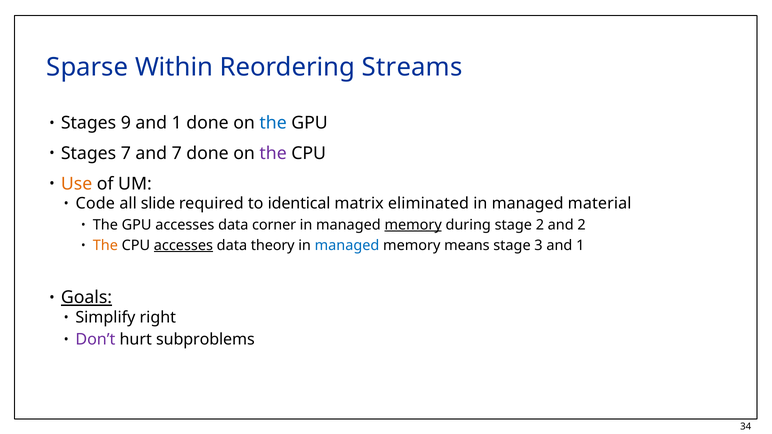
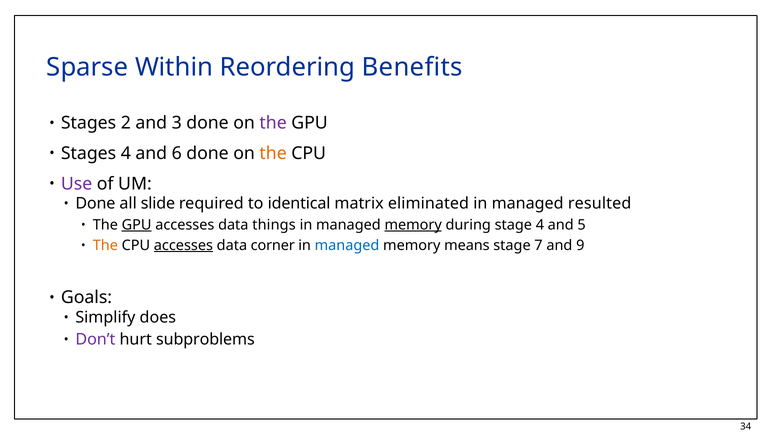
Streams: Streams -> Benefits
9: 9 -> 2
1 at (177, 123): 1 -> 3
the at (273, 123) colour: blue -> purple
Stages 7: 7 -> 4
and 7: 7 -> 6
the at (273, 153) colour: purple -> orange
Use colour: orange -> purple
Code at (95, 204): Code -> Done
material: material -> resulted
GPU at (137, 225) underline: none -> present
corner: corner -> things
stage 2: 2 -> 4
and 2: 2 -> 5
theory: theory -> corner
3: 3 -> 7
1 at (580, 246): 1 -> 9
Goals underline: present -> none
right: right -> does
